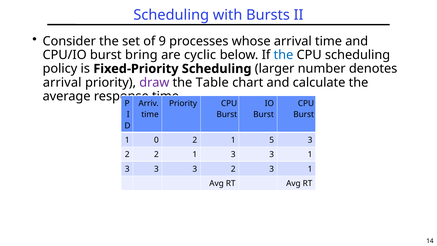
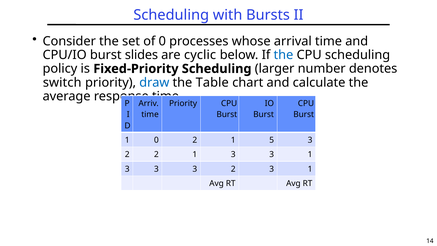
of 9: 9 -> 0
bring: bring -> slides
arrival at (62, 82): arrival -> switch
draw colour: purple -> blue
